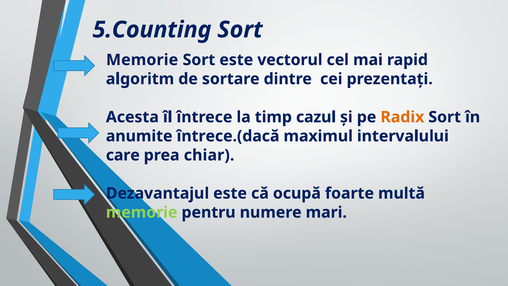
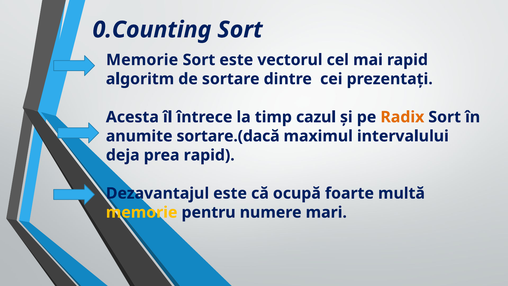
5.Counting: 5.Counting -> 0.Counting
întrece.(dacă: întrece.(dacă -> sortare.(dacă
care: care -> deja
prea chiar: chiar -> rapid
memorie at (142, 212) colour: light green -> yellow
